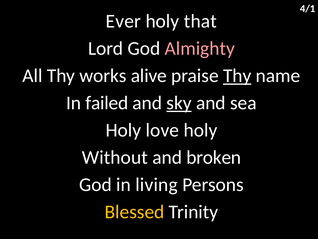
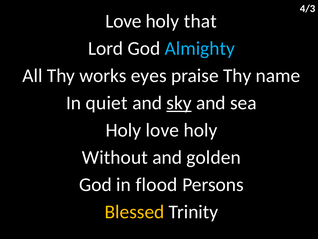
4/1: 4/1 -> 4/3
Ever at (123, 21): Ever -> Love
Almighty colour: pink -> light blue
alive: alive -> eyes
Thy at (237, 76) underline: present -> none
failed: failed -> quiet
broken: broken -> golden
living: living -> flood
